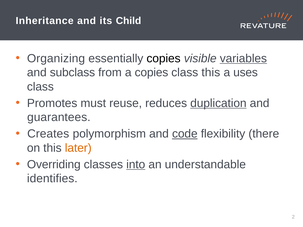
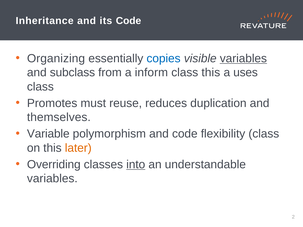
its Child: Child -> Code
copies at (164, 59) colour: black -> blue
a copies: copies -> inform
duplication underline: present -> none
guarantees: guarantees -> themselves
Creates: Creates -> Variable
code at (185, 134) underline: present -> none
flexibility there: there -> class
identifies at (52, 179): identifies -> variables
